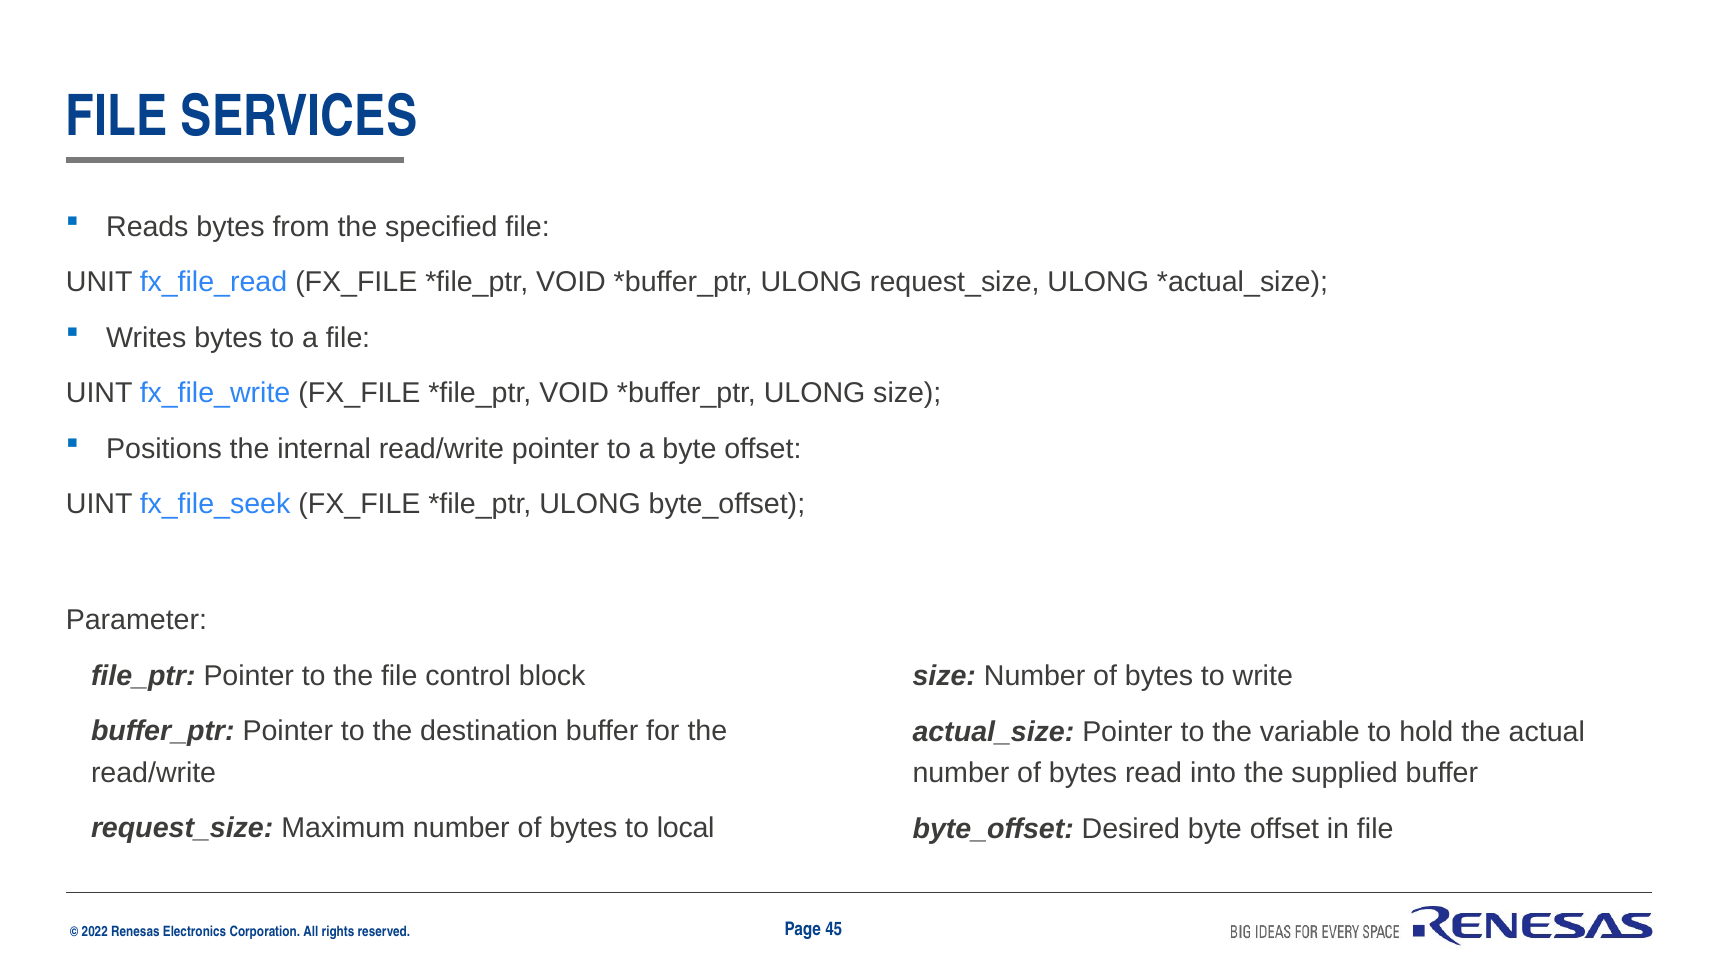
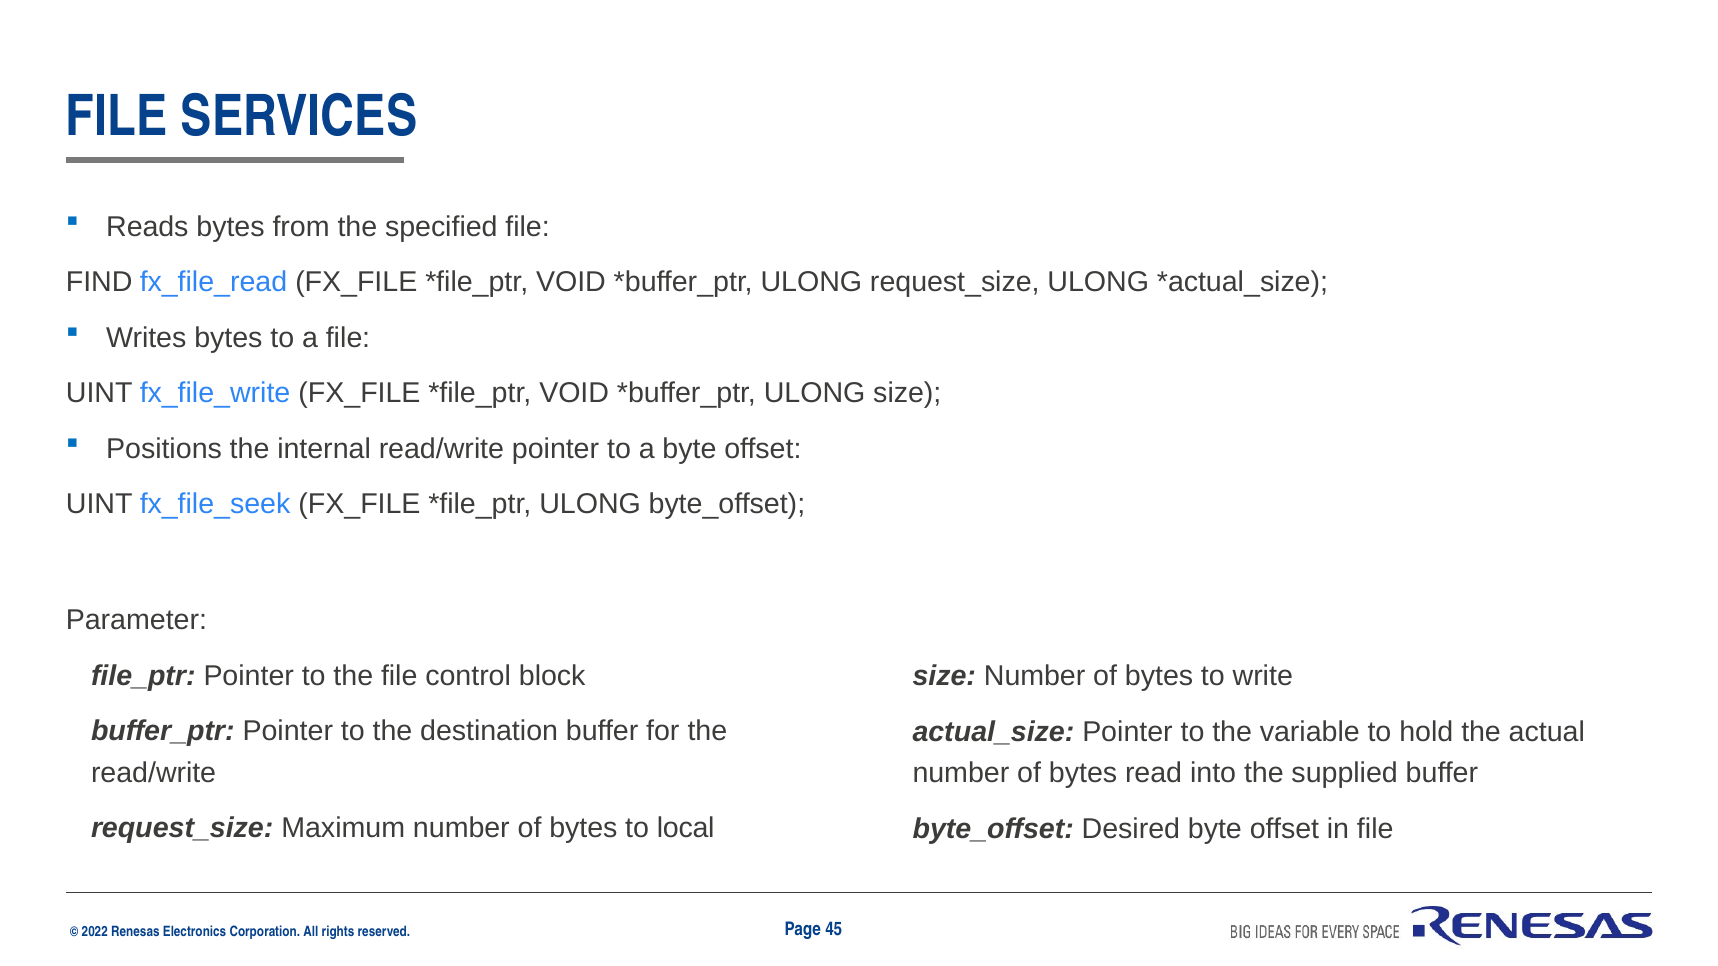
UNIT: UNIT -> FIND
